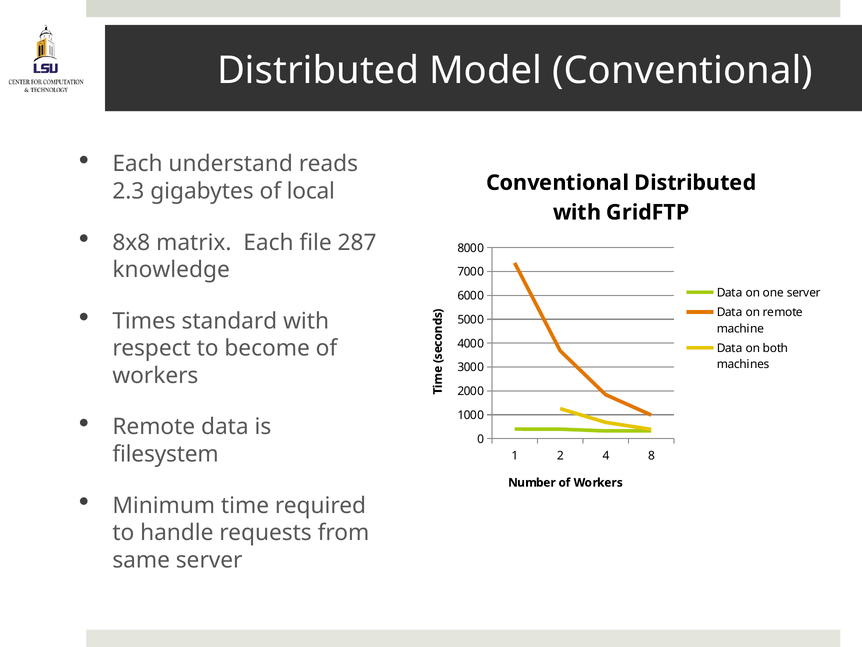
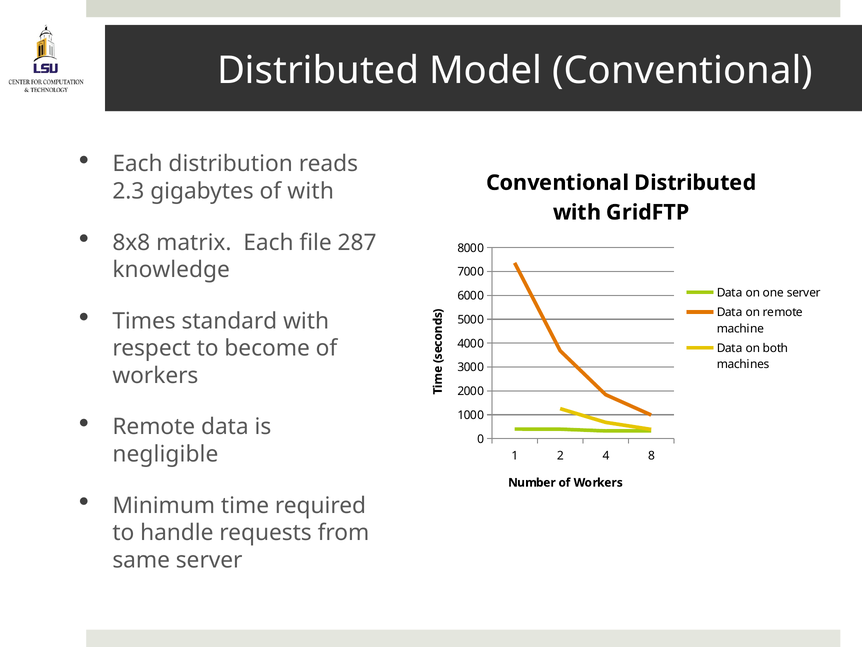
understand: understand -> distribution
of local: local -> with
filesystem: filesystem -> negligible
